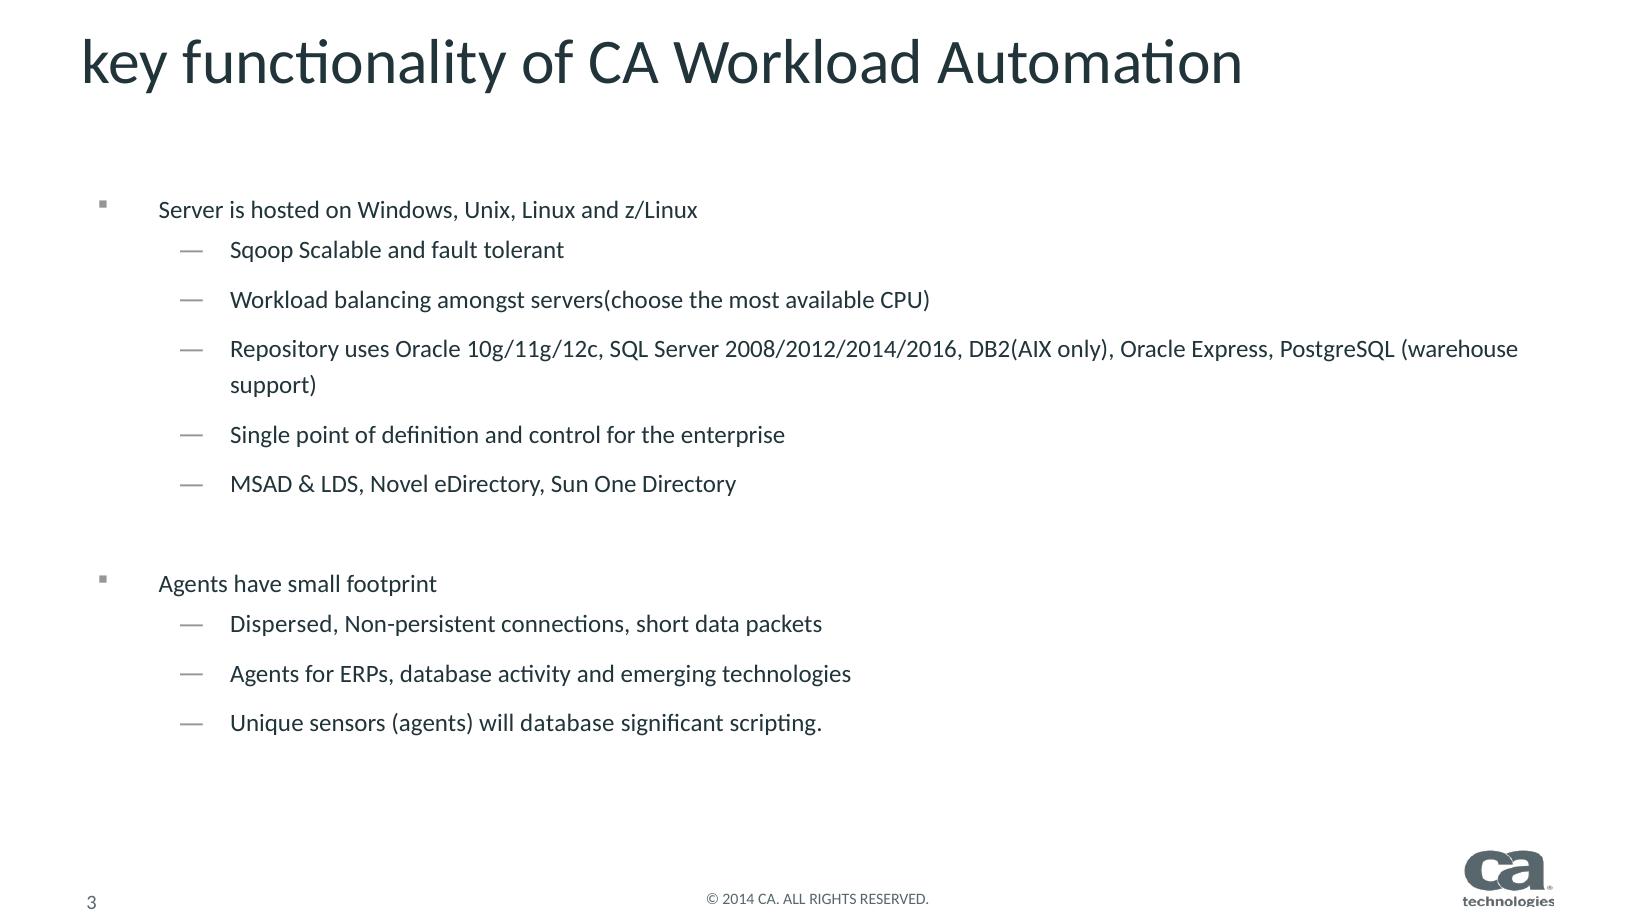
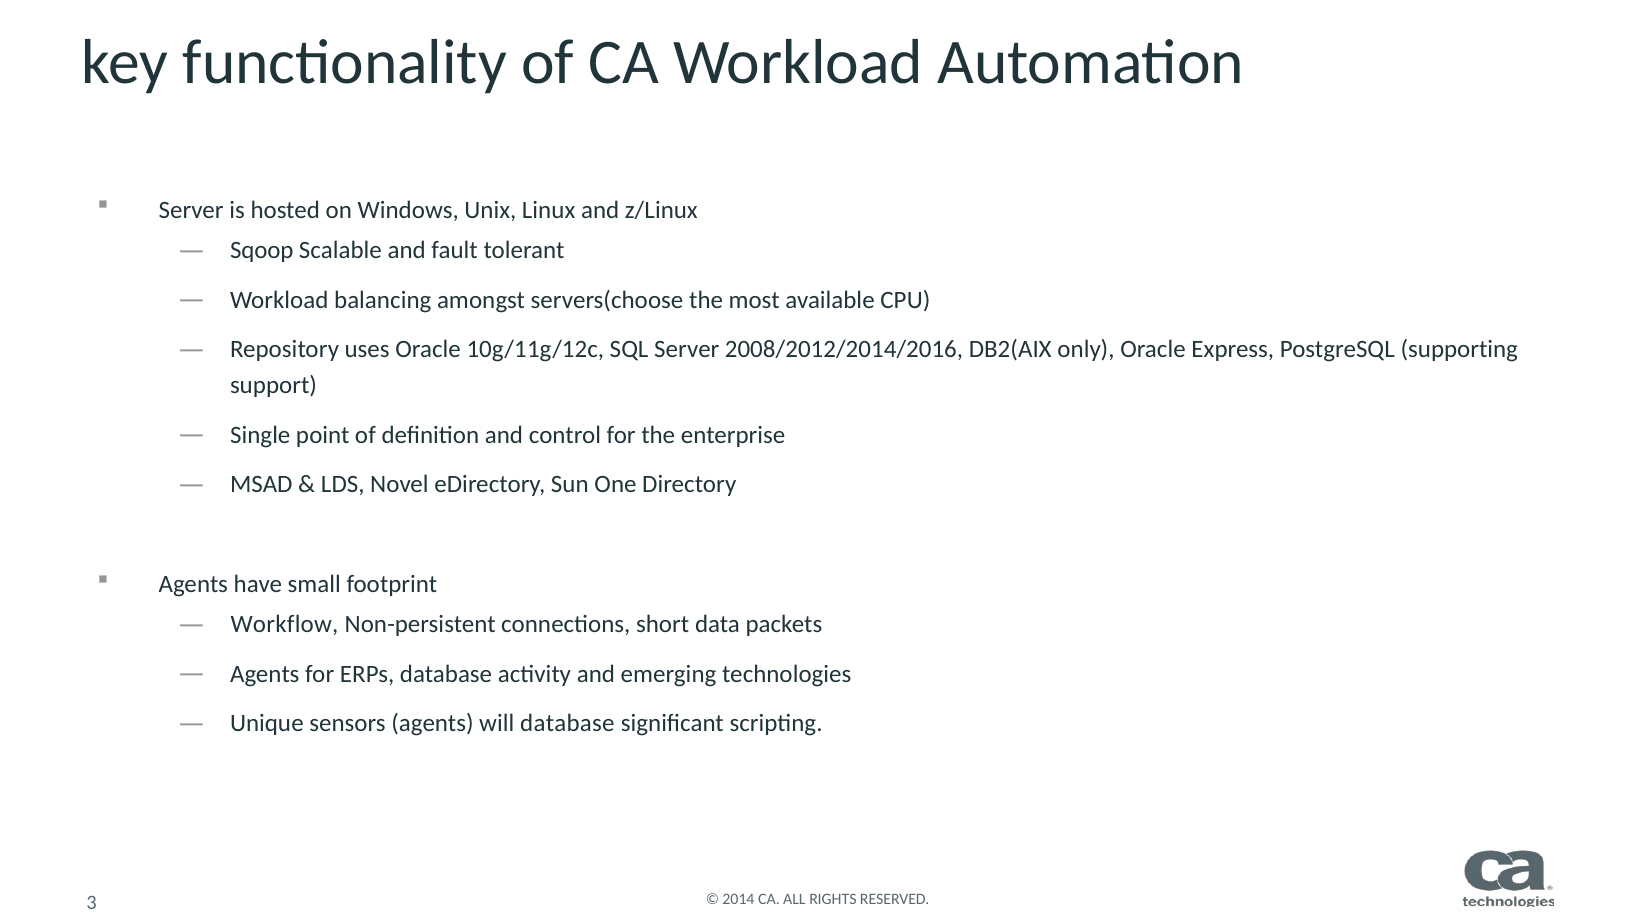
warehouse: warehouse -> supporting
Dispersed: Dispersed -> Workflow
